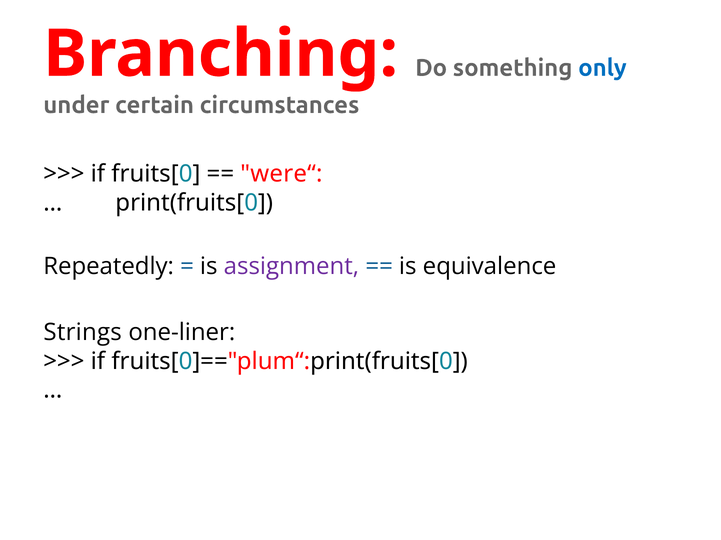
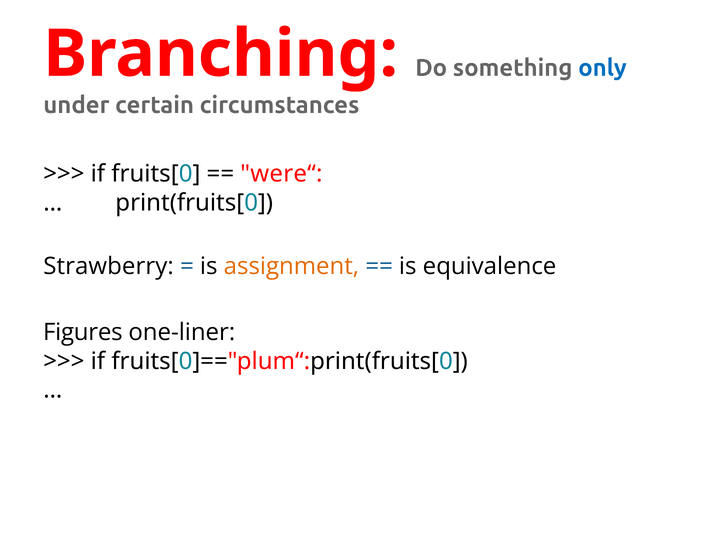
Repeatedly: Repeatedly -> Strawberry
assignment colour: purple -> orange
Strings: Strings -> Figures
